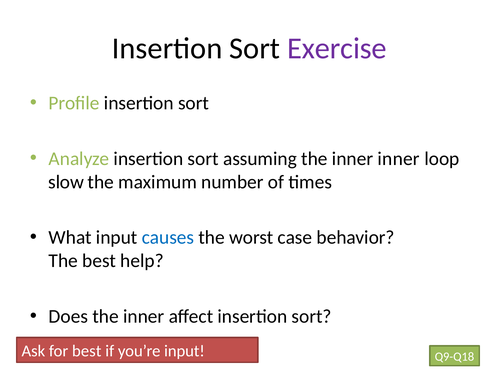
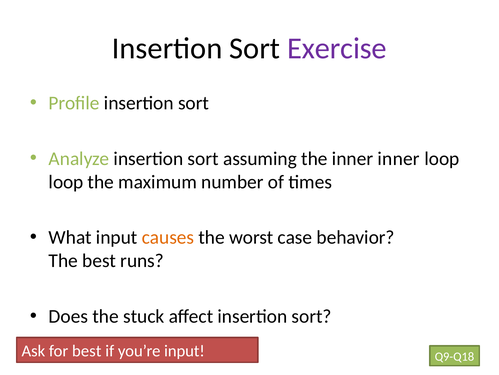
slow at (66, 182): slow -> loop
causes colour: blue -> orange
help: help -> runs
Does the inner: inner -> stuck
